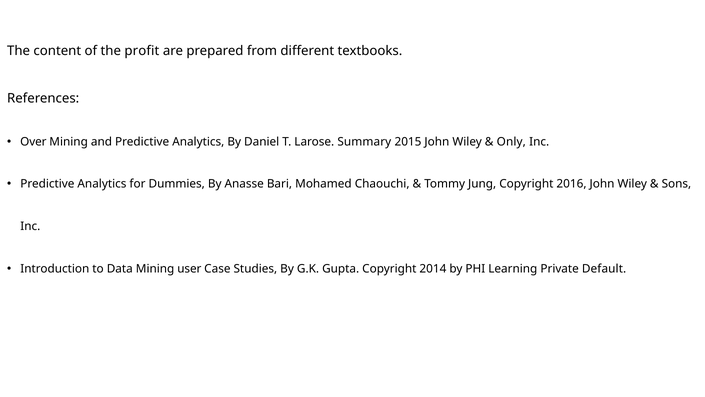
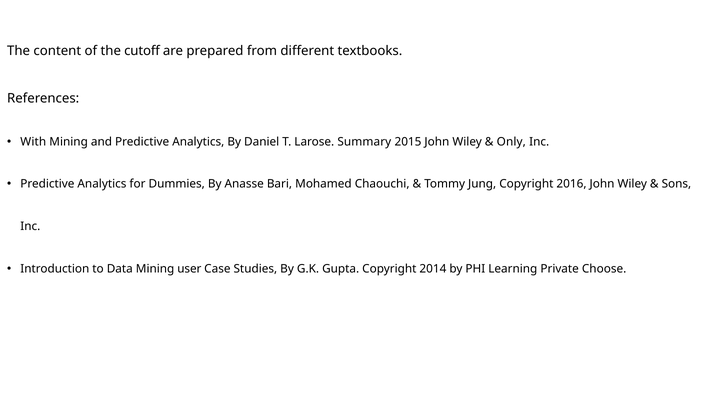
profit: profit -> cutoff
Over: Over -> With
Default: Default -> Choose
